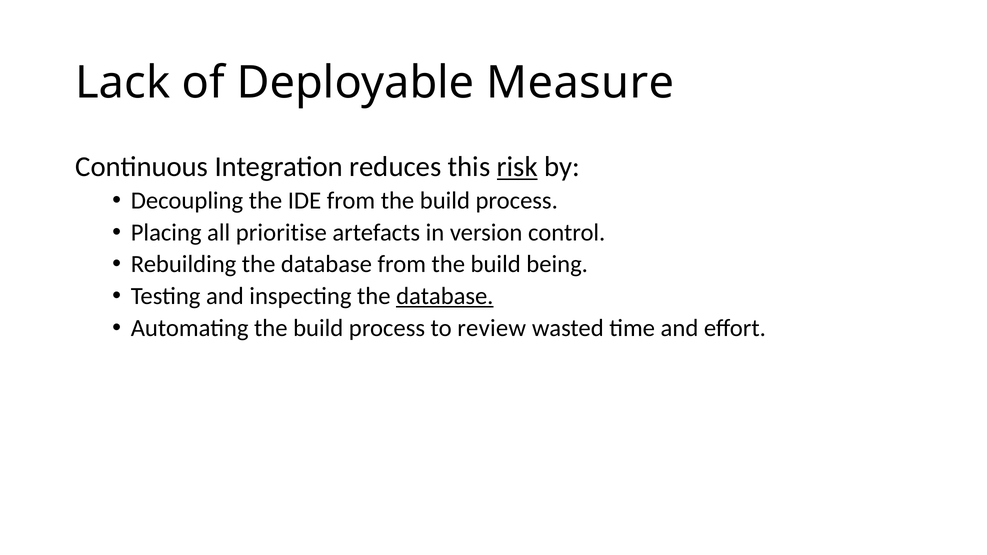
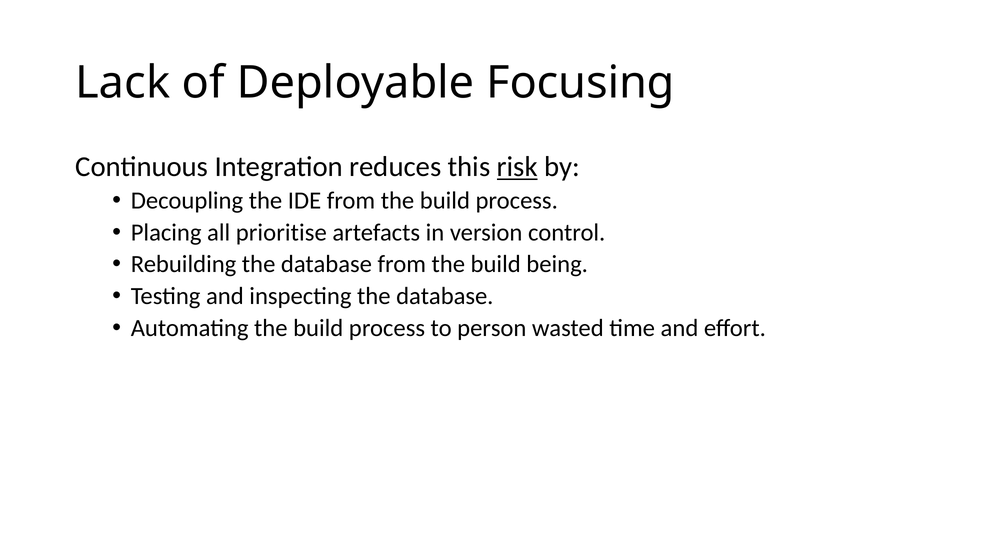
Measure: Measure -> Focusing
database at (445, 296) underline: present -> none
review: review -> person
